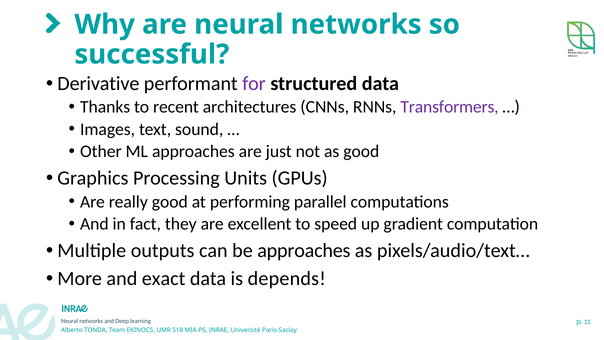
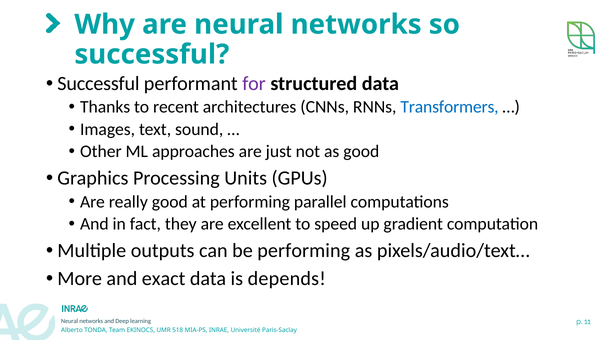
Derivative at (98, 84): Derivative -> Successful
Transformers colour: purple -> blue
be approaches: approaches -> performing
